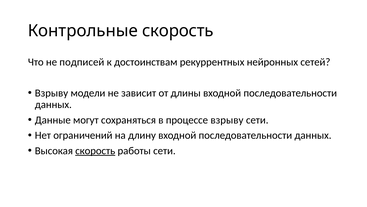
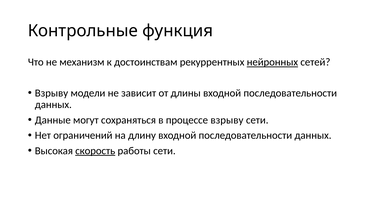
Контрольные скорость: скорость -> функция
подписей: подписей -> механизм
нейронных underline: none -> present
